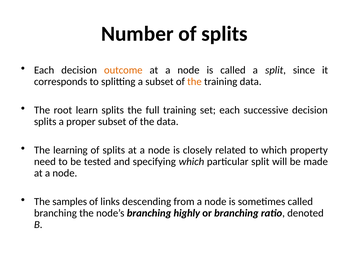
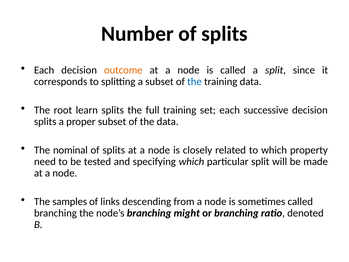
the at (194, 81) colour: orange -> blue
learning: learning -> nominal
highly: highly -> might
